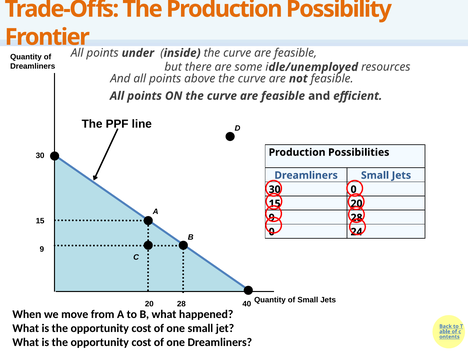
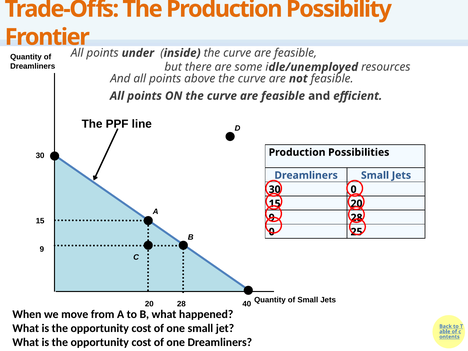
24: 24 -> 25
